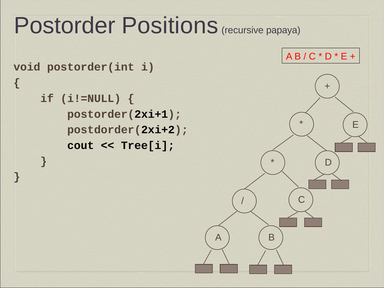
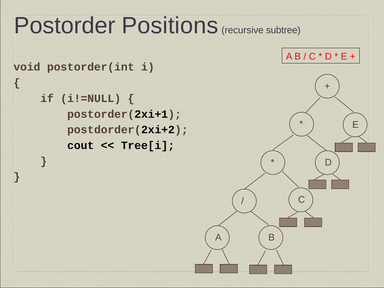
papaya: papaya -> subtree
